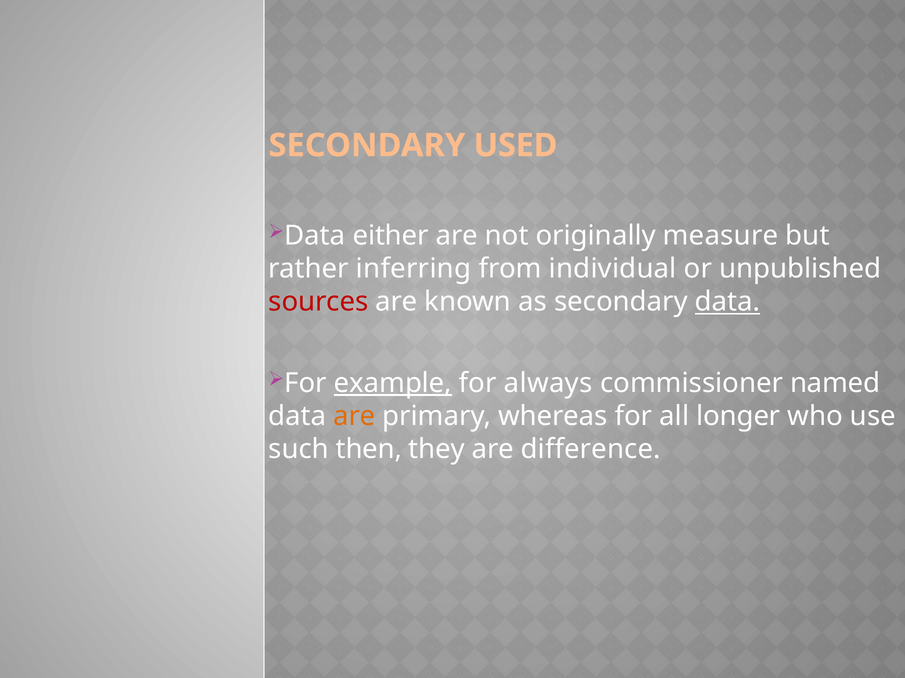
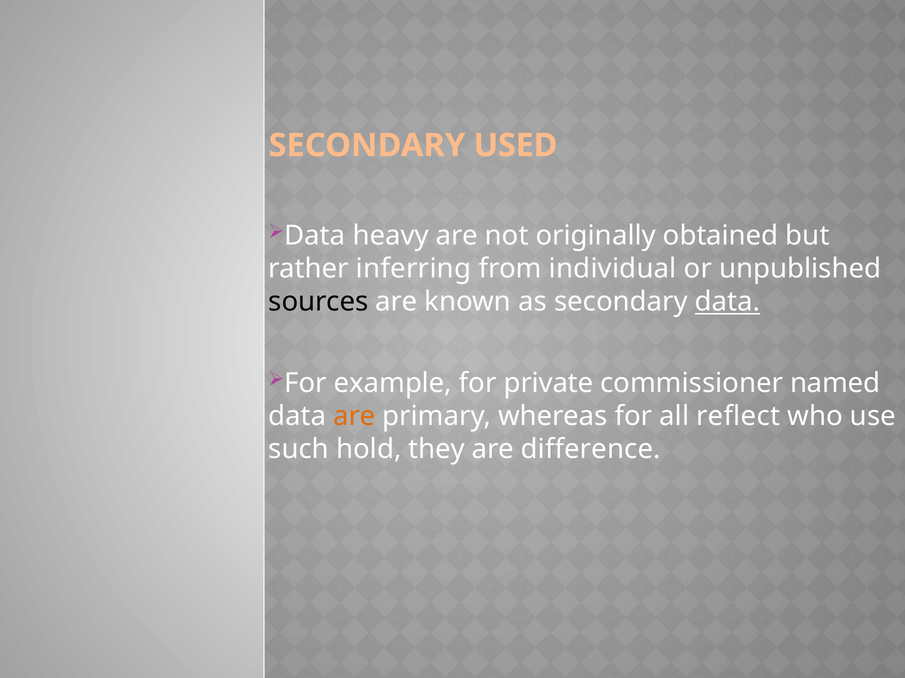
either: either -> heavy
measure: measure -> obtained
sources colour: red -> black
example underline: present -> none
always: always -> private
longer: longer -> reflect
then: then -> hold
